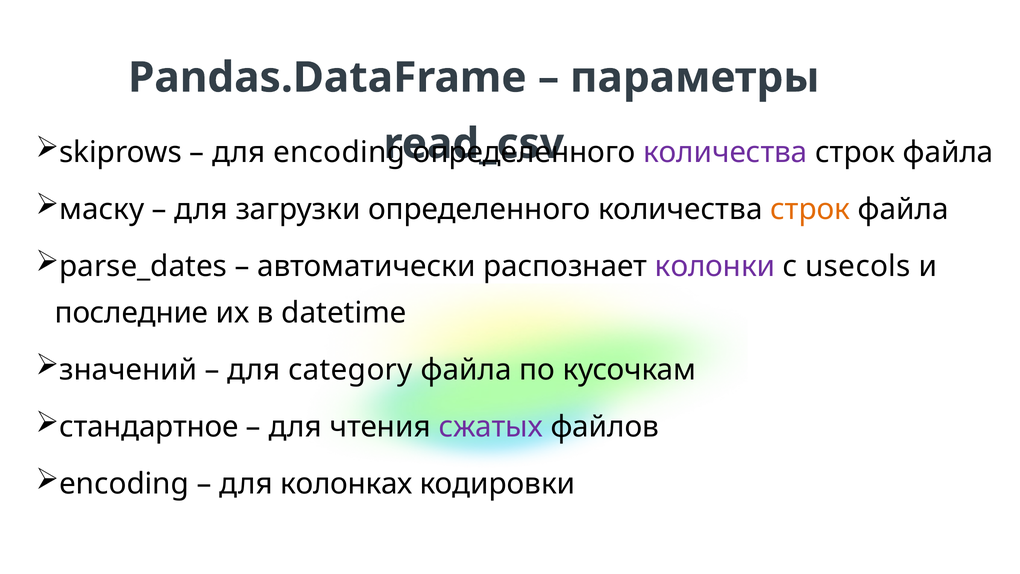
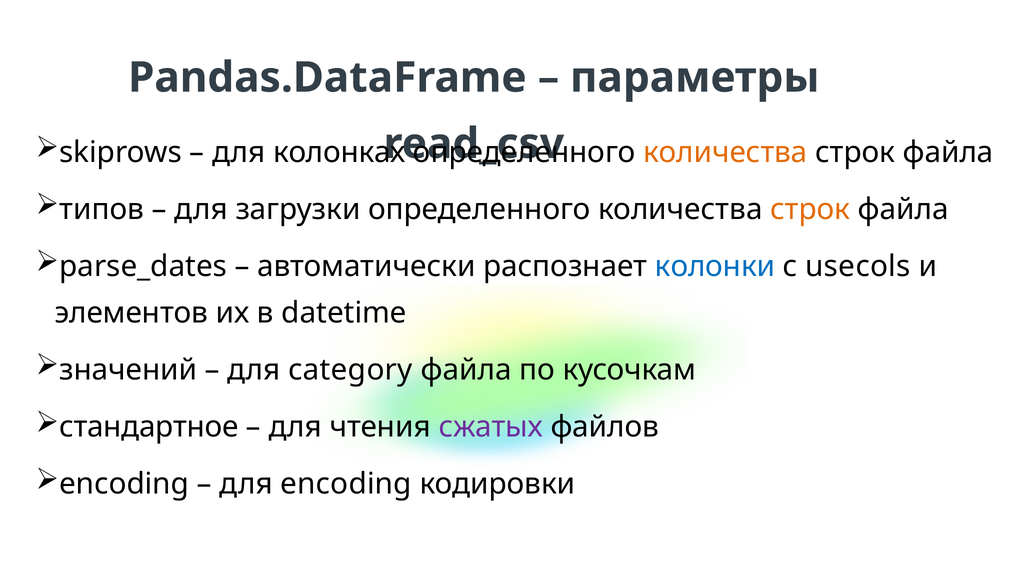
для encoding: encoding -> колонках
количества at (725, 152) colour: purple -> orange
маску: маску -> типов
колонки colour: purple -> blue
последние: последние -> элементов
для колонках: колонках -> encoding
